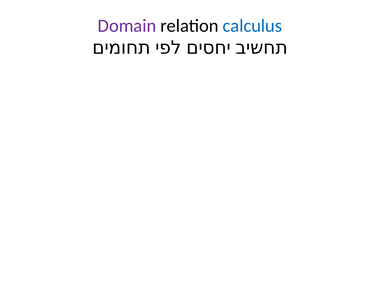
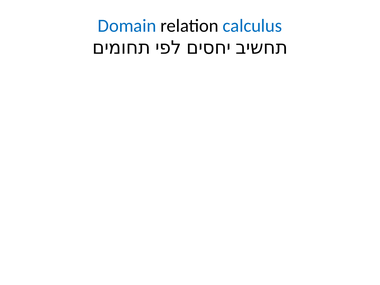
Domain colour: purple -> blue
